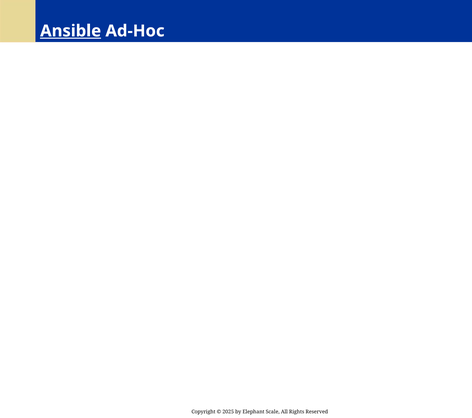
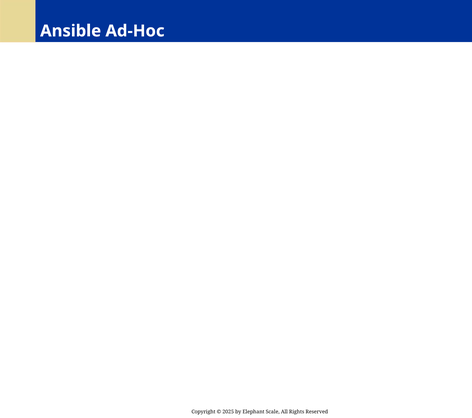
Ansible underline: present -> none
